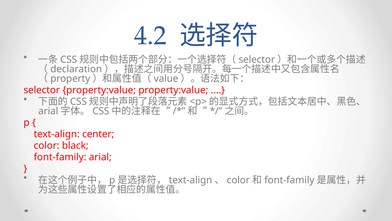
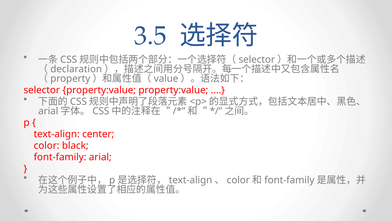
4.2: 4.2 -> 3.5
